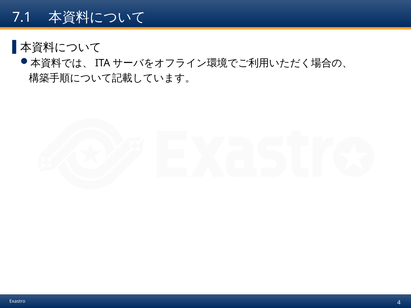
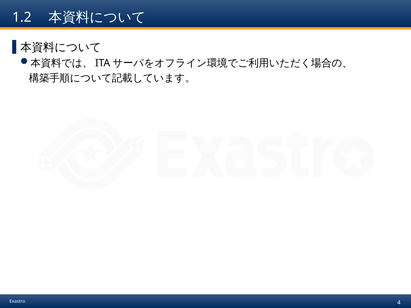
7.1: 7.1 -> 1.2
